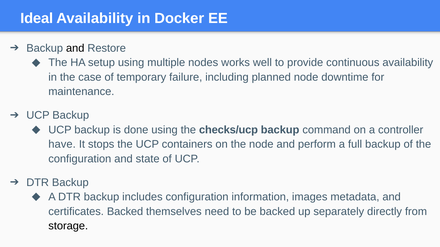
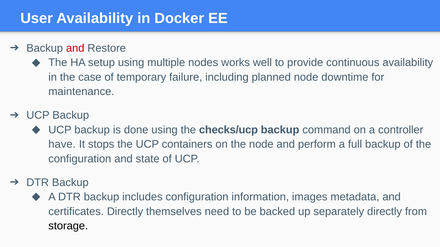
Ideal: Ideal -> User
and at (75, 48) colour: black -> red
certificates Backed: Backed -> Directly
